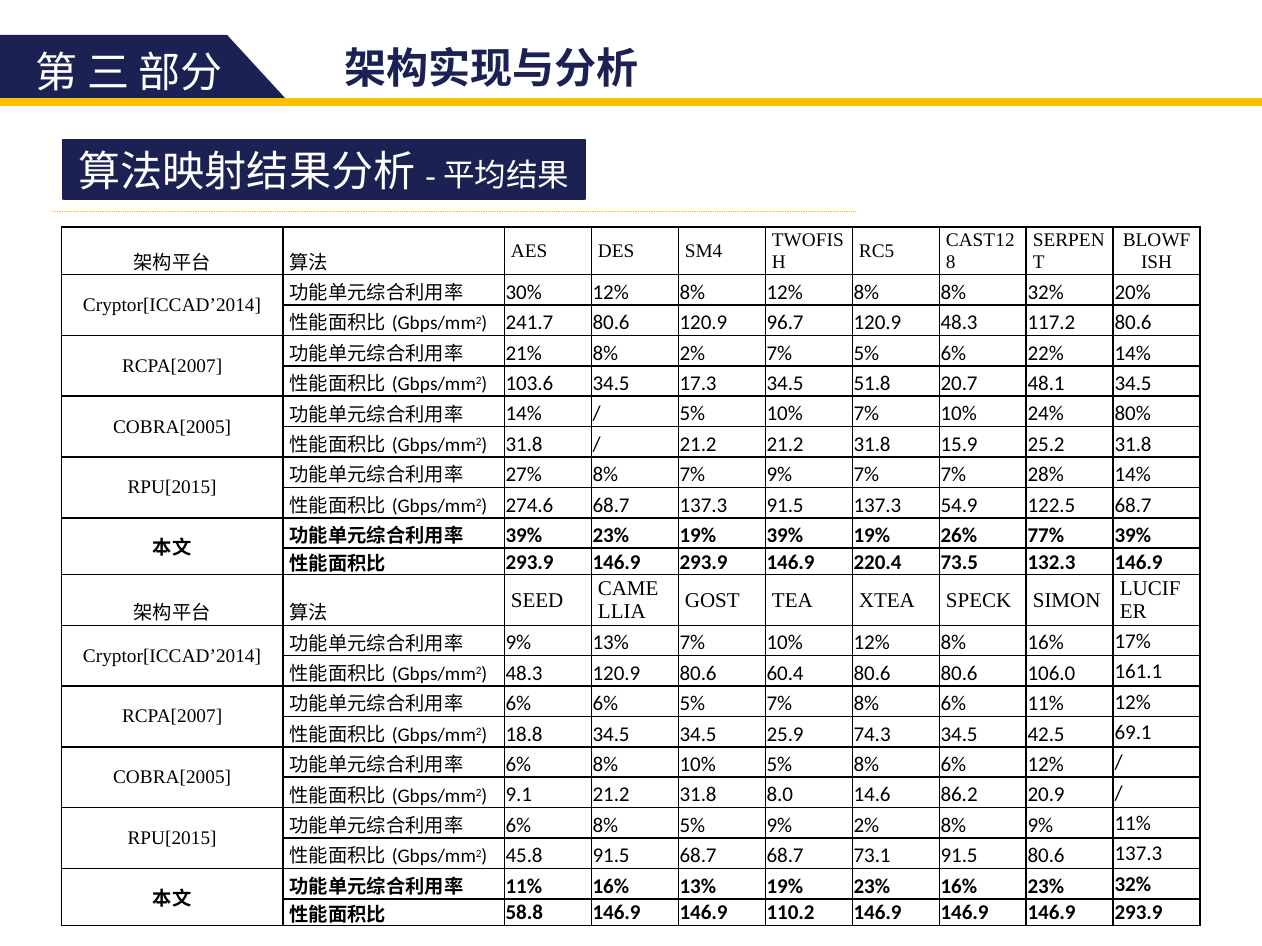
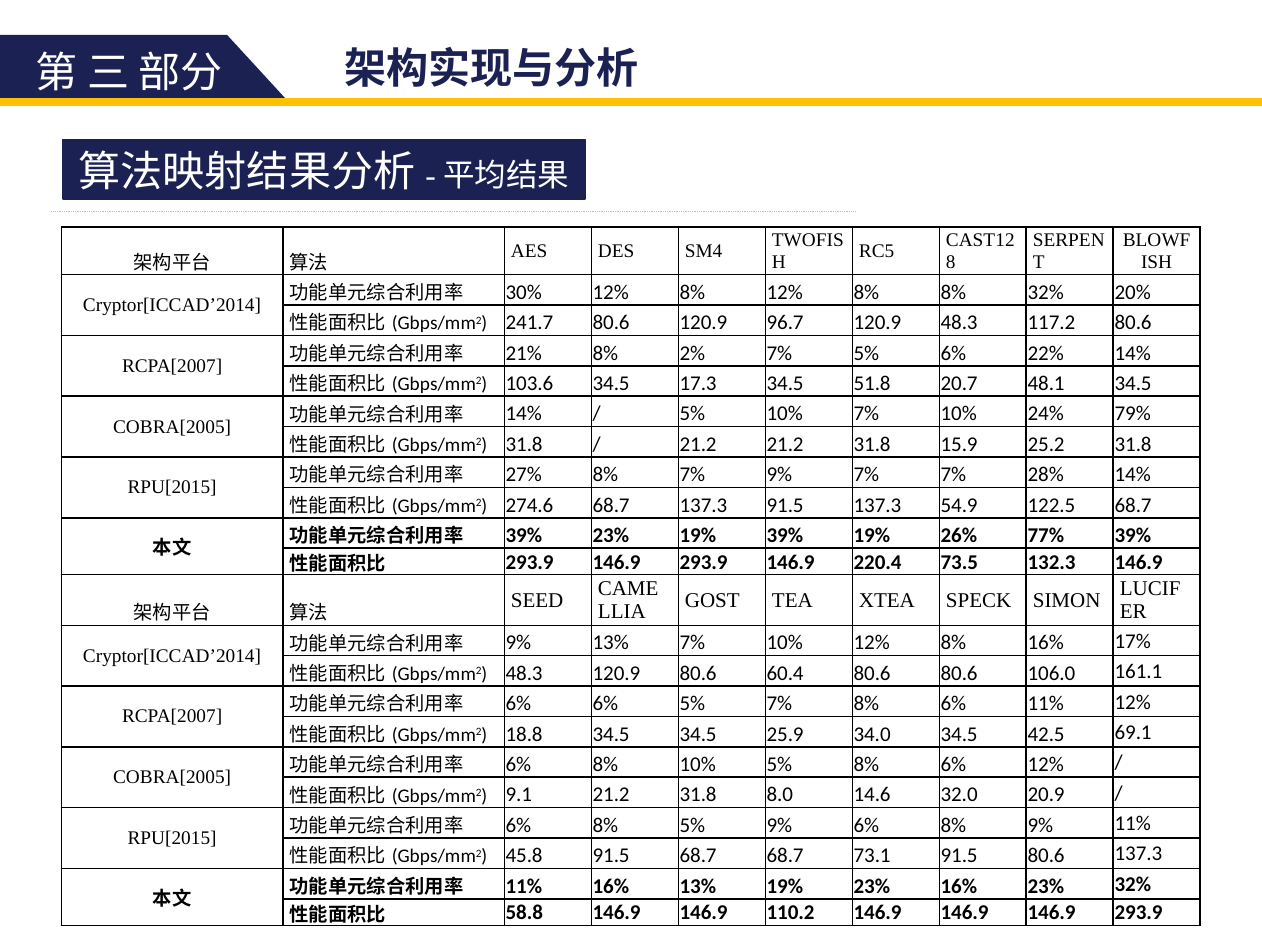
80%: 80% -> 79%
74.3: 74.3 -> 34.0
86.2: 86.2 -> 32.0
9% 2%: 2% -> 6%
